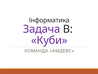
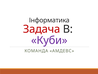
Задача colour: purple -> red
